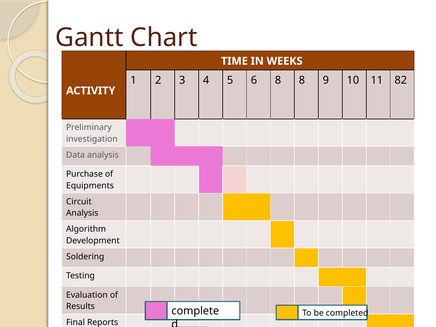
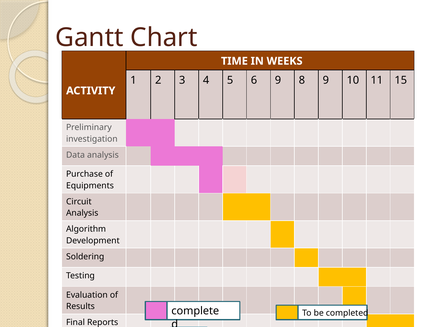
6 8: 8 -> 9
82: 82 -> 15
